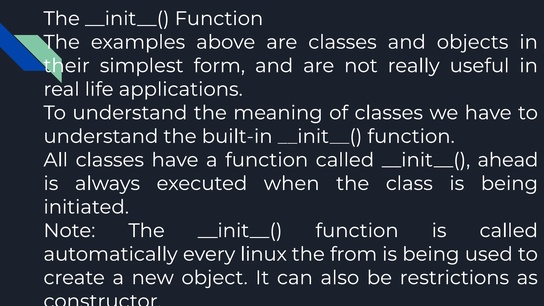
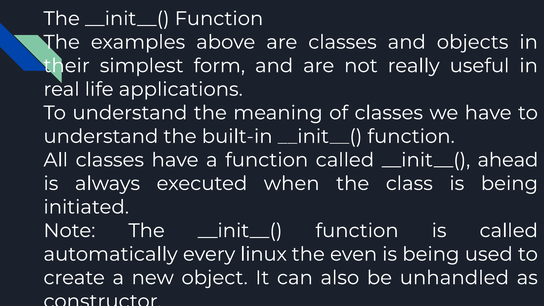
from: from -> even
restrictions: restrictions -> unhandled
